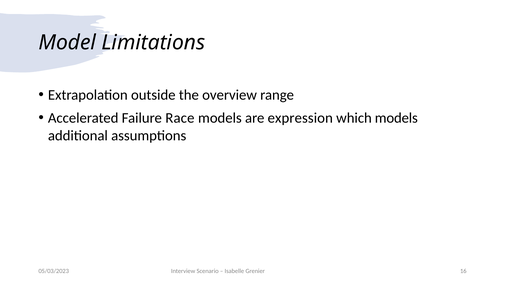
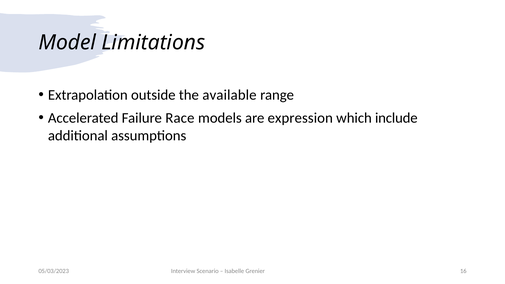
overview: overview -> available
which models: models -> include
